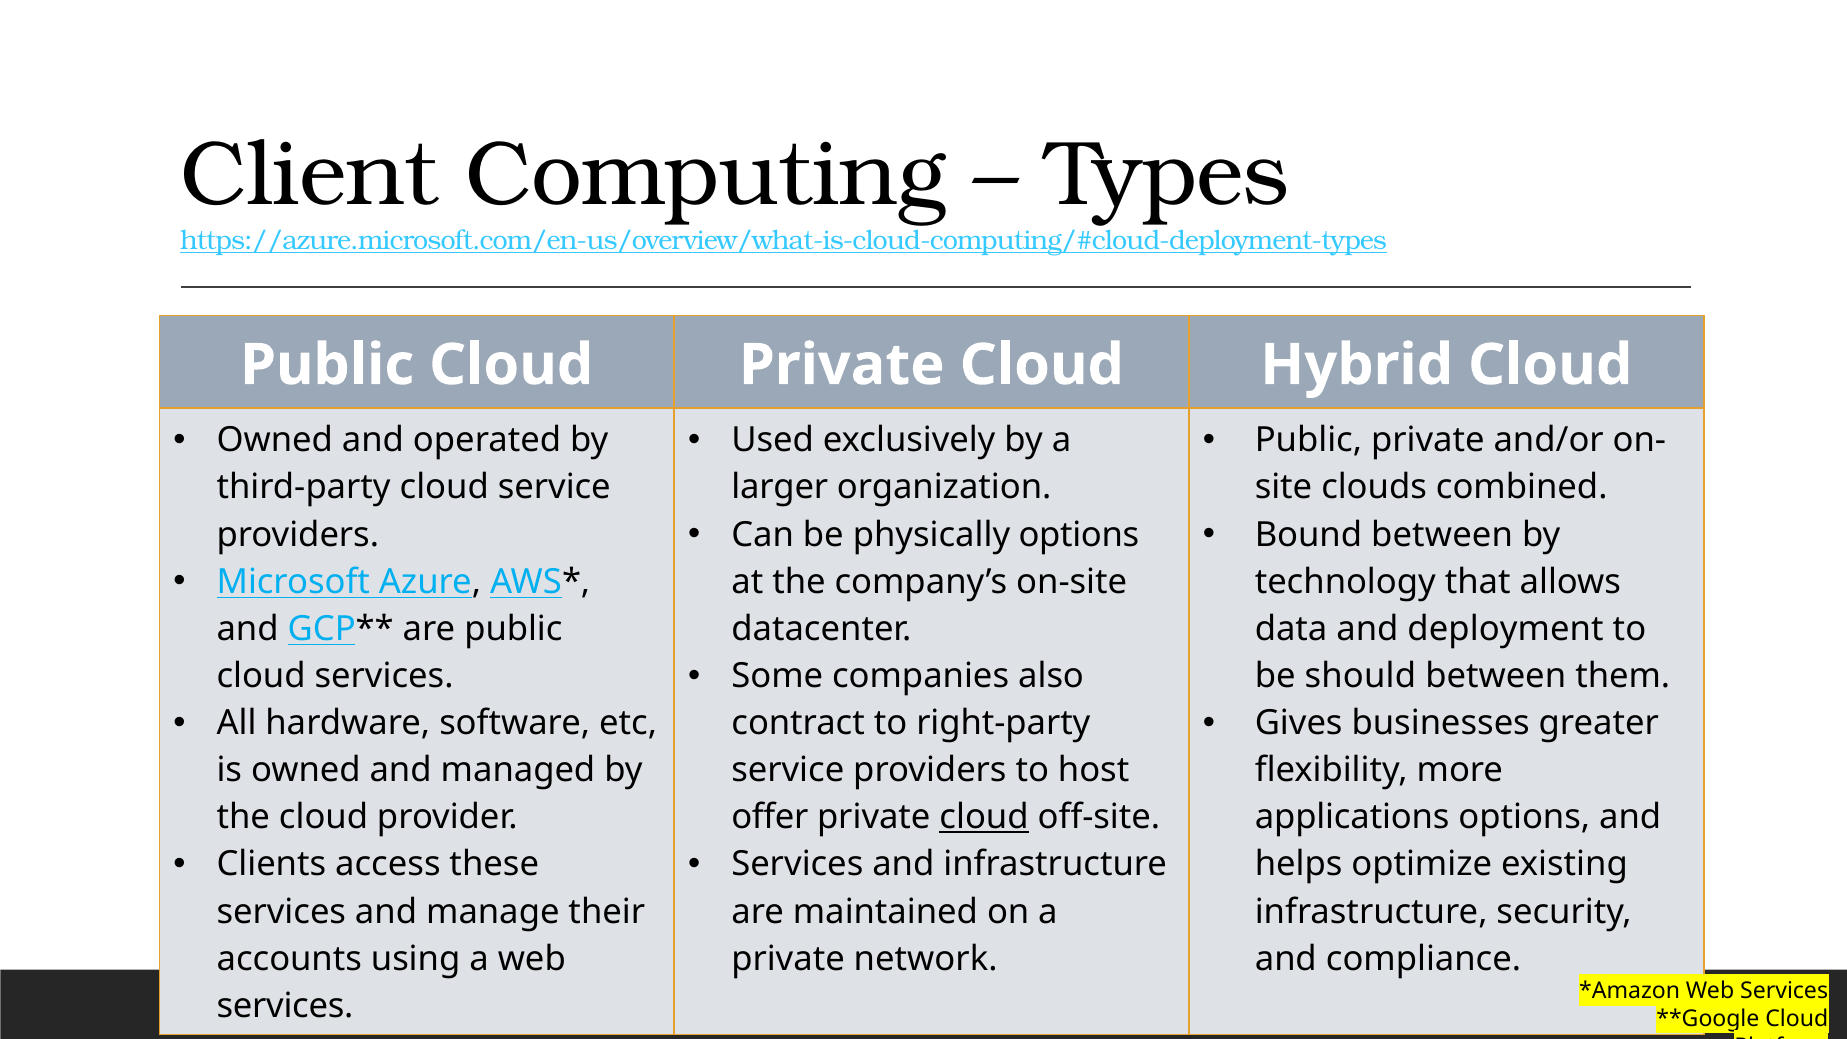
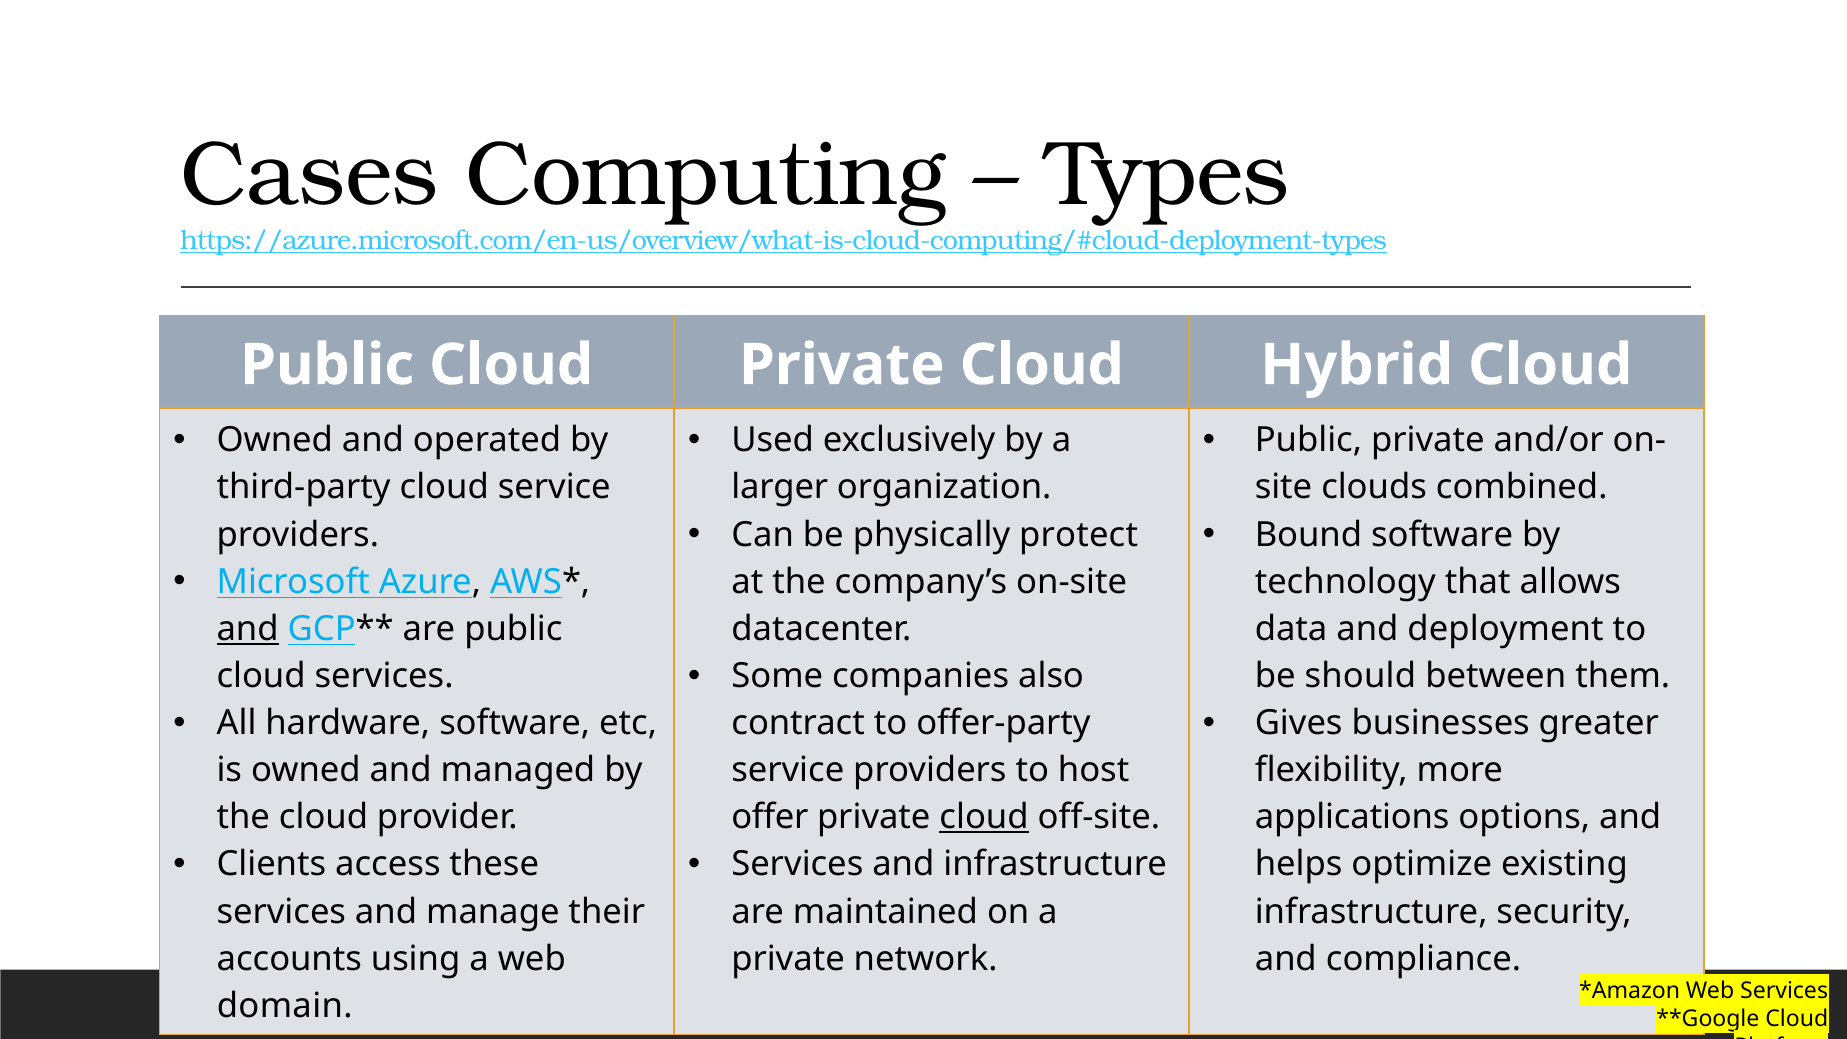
Client: Client -> Cases
physically options: options -> protect
Bound between: between -> software
and at (248, 629) underline: none -> present
right-party: right-party -> offer-party
services at (285, 1006): services -> domain
